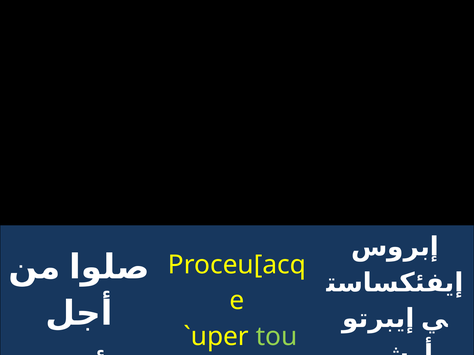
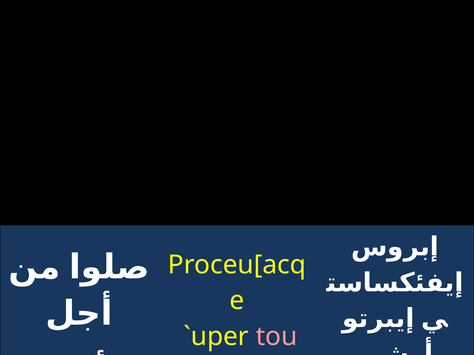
tou colour: light green -> pink
